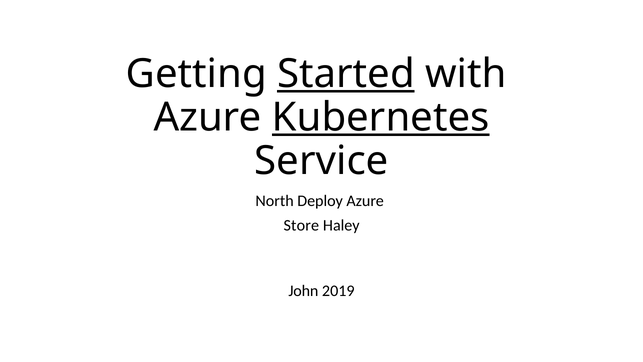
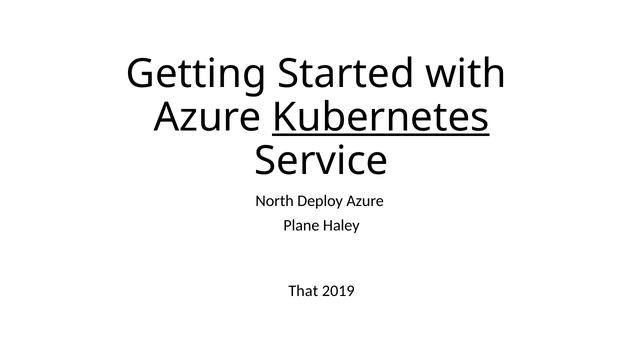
Started underline: present -> none
Store: Store -> Plane
John: John -> That
